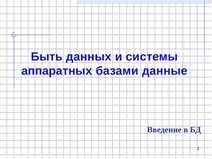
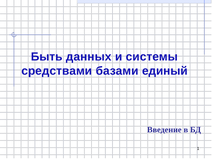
аппаратных: аппаратных -> средствами
данные: данные -> единый
